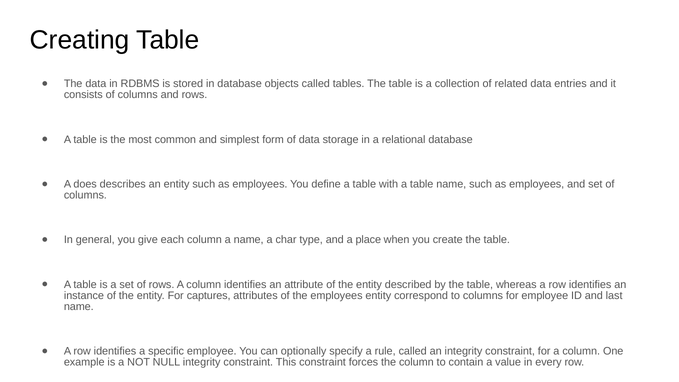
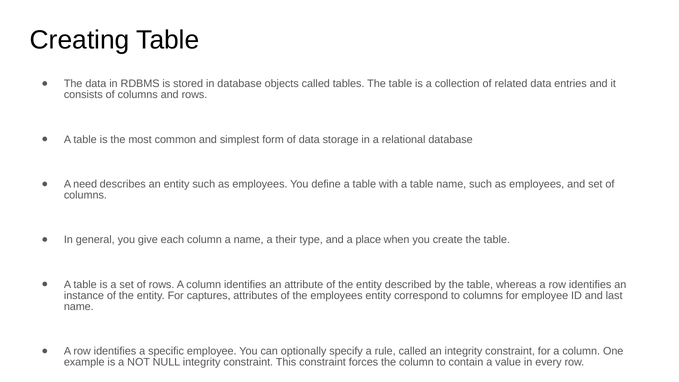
does: does -> need
char: char -> their
